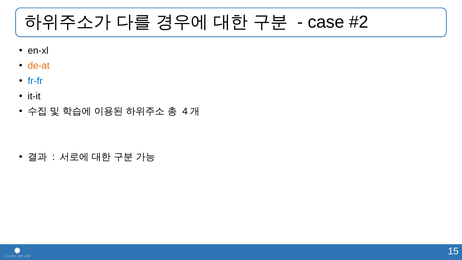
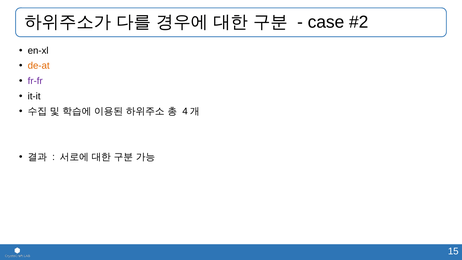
fr-fr colour: blue -> purple
